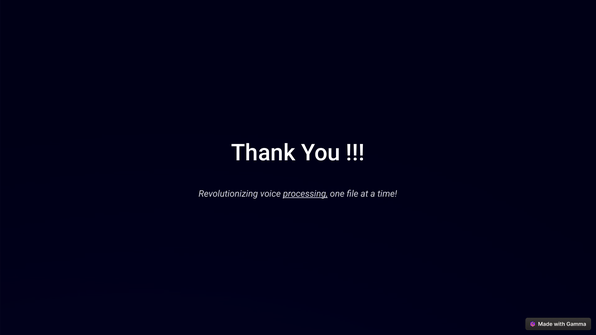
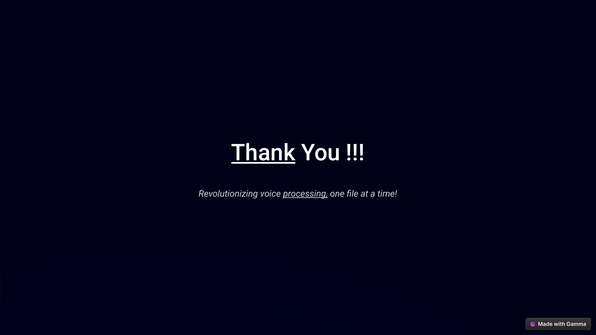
Thank underline: none -> present
